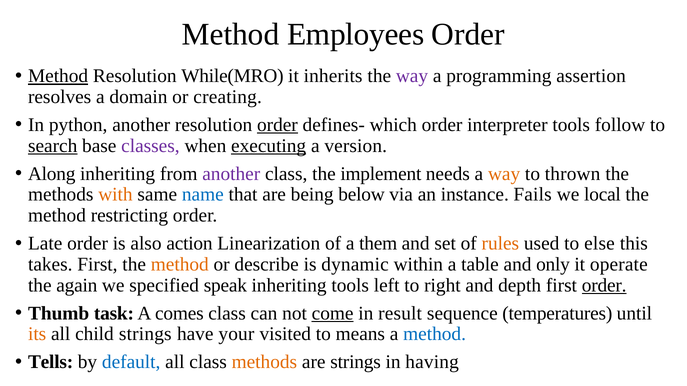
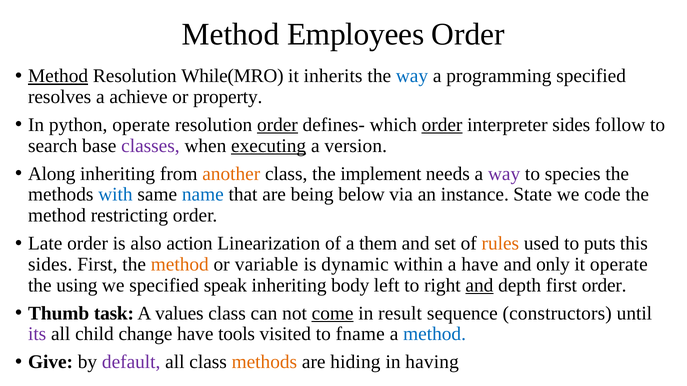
way at (412, 76) colour: purple -> blue
programming assertion: assertion -> specified
domain: domain -> achieve
creating: creating -> property
python another: another -> operate
order at (442, 125) underline: none -> present
interpreter tools: tools -> sides
search underline: present -> none
another at (231, 174) colour: purple -> orange
way at (504, 174) colour: orange -> purple
thrown: thrown -> species
with colour: orange -> blue
Fails: Fails -> State
local: local -> code
else: else -> puts
takes at (50, 265): takes -> sides
describe: describe -> variable
a table: table -> have
again: again -> using
inheriting tools: tools -> body
and at (479, 286) underline: none -> present
order at (604, 286) underline: present -> none
comes: comes -> values
temperatures: temperatures -> constructors
its colour: orange -> purple
child strings: strings -> change
your: your -> tools
means: means -> fname
Tells: Tells -> Give
default colour: blue -> purple
are strings: strings -> hiding
